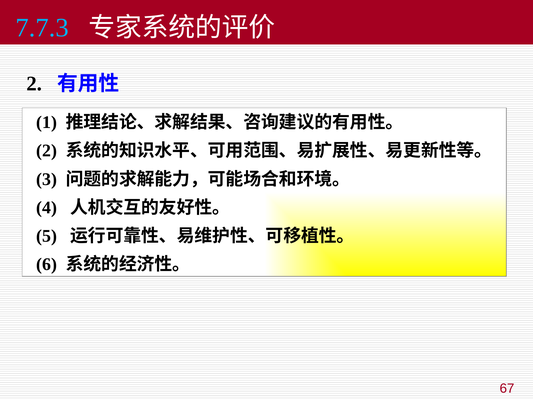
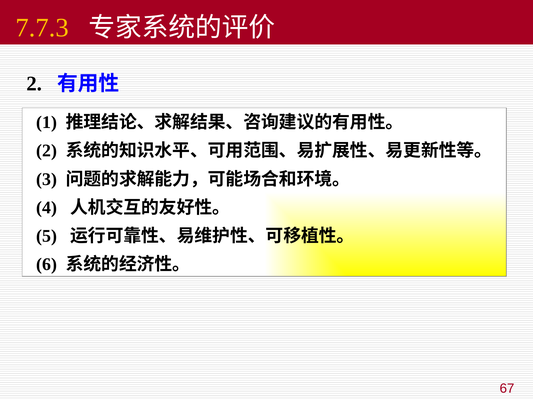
7.7.3 colour: light blue -> yellow
